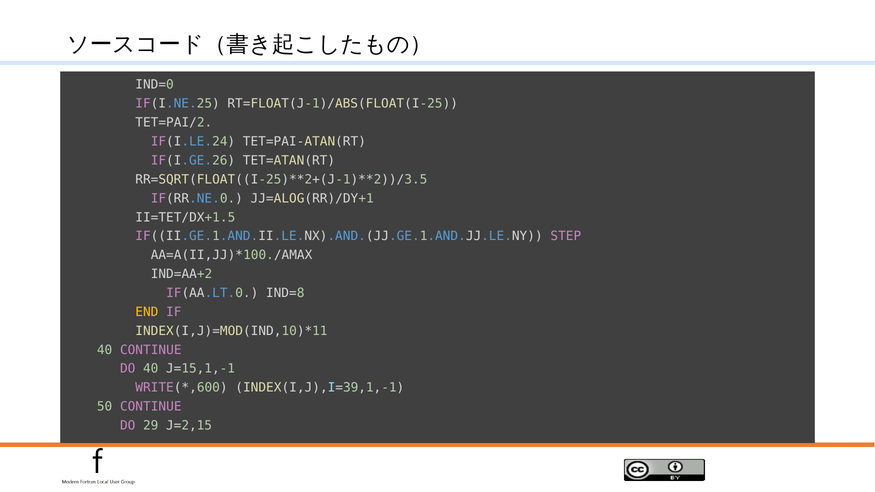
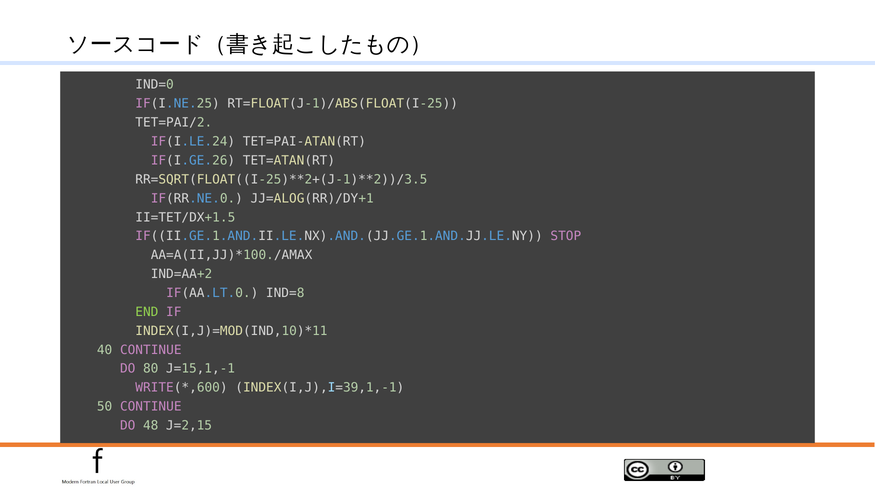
STEP: STEP -> STOP
END colour: yellow -> light green
DO 40: 40 -> 80
29: 29 -> 48
